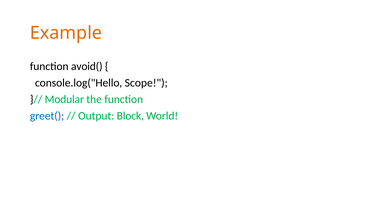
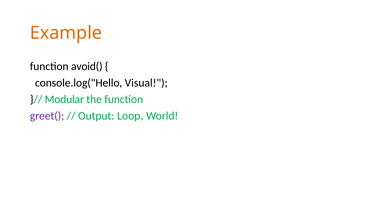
Scope: Scope -> Visual
greet( colour: blue -> purple
Block: Block -> Loop
